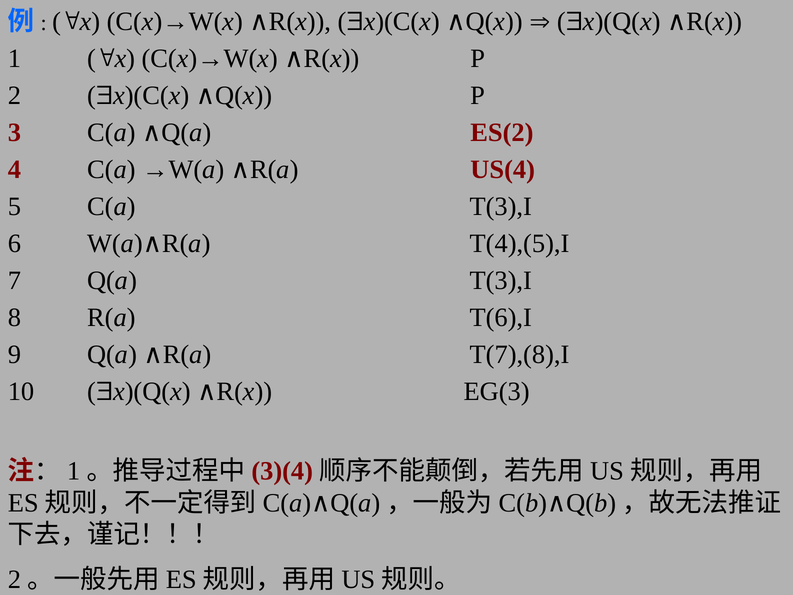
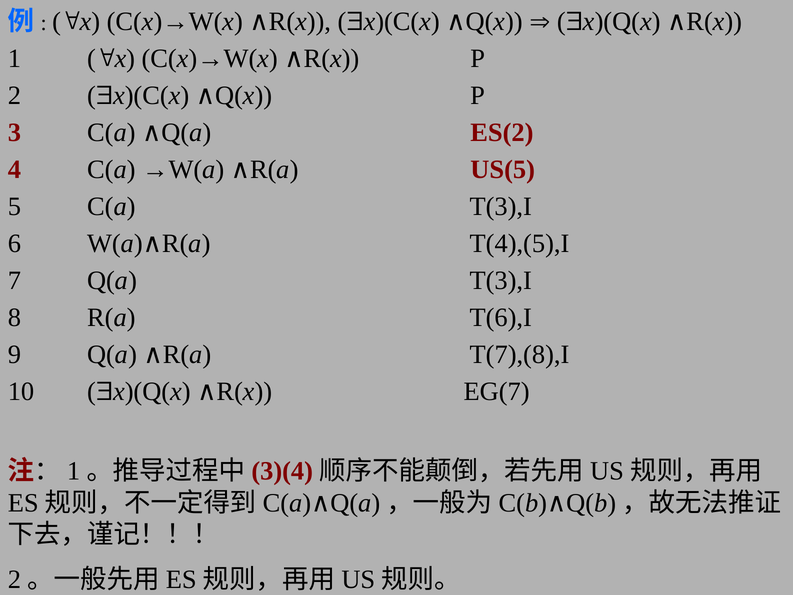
US(4: US(4 -> US(5
EG(3: EG(3 -> EG(7
